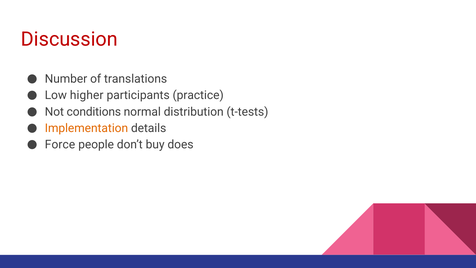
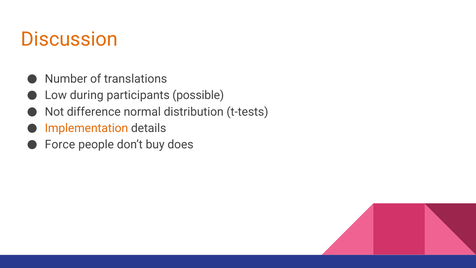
Discussion colour: red -> orange
higher: higher -> during
practice: practice -> possible
conditions: conditions -> difference
